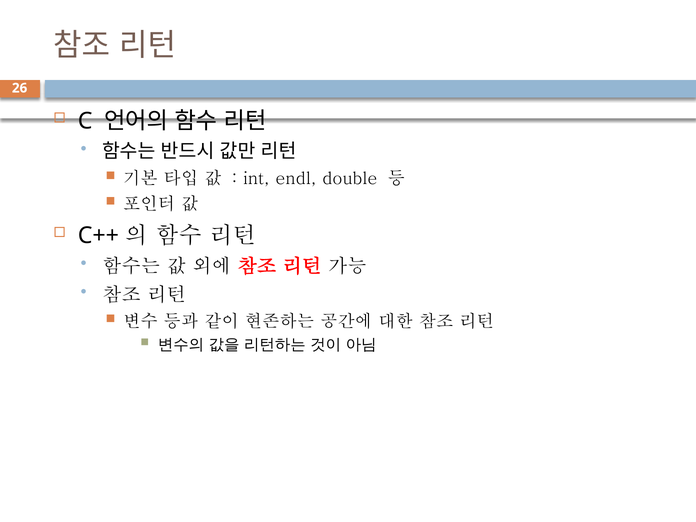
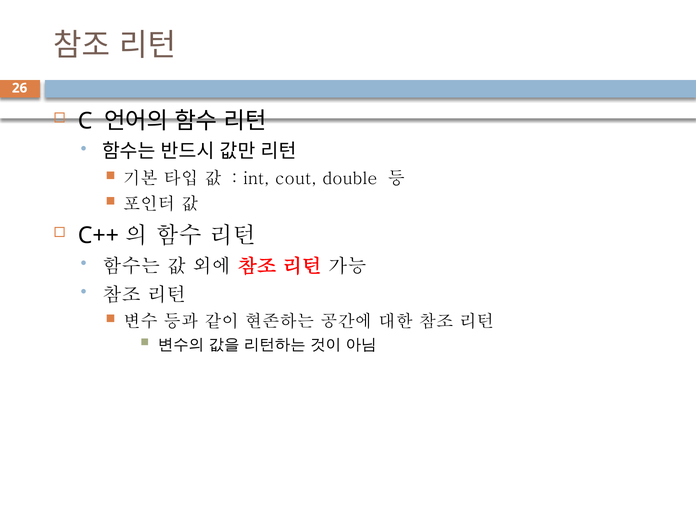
endl: endl -> cout
